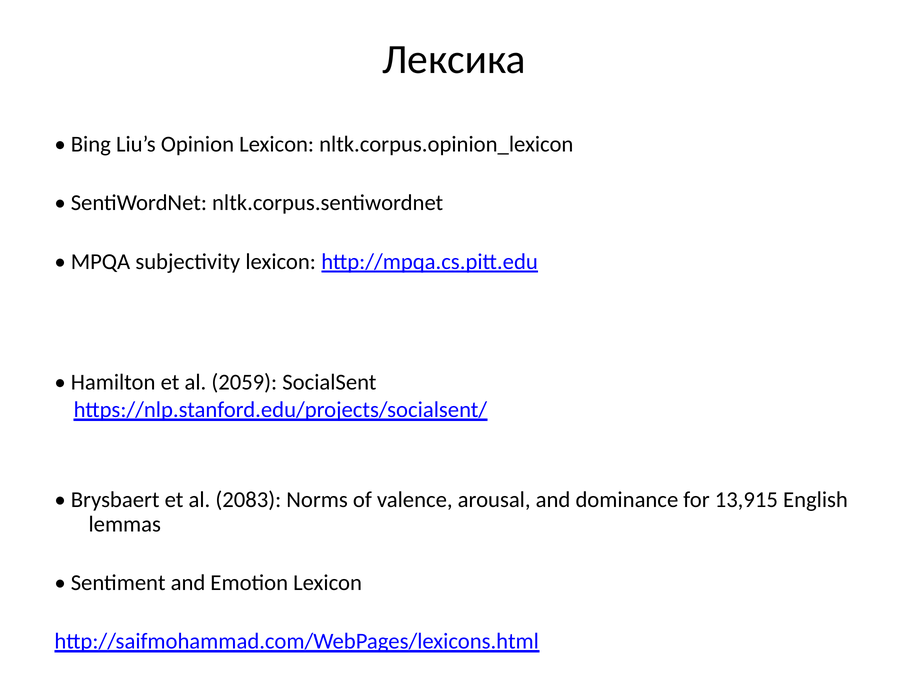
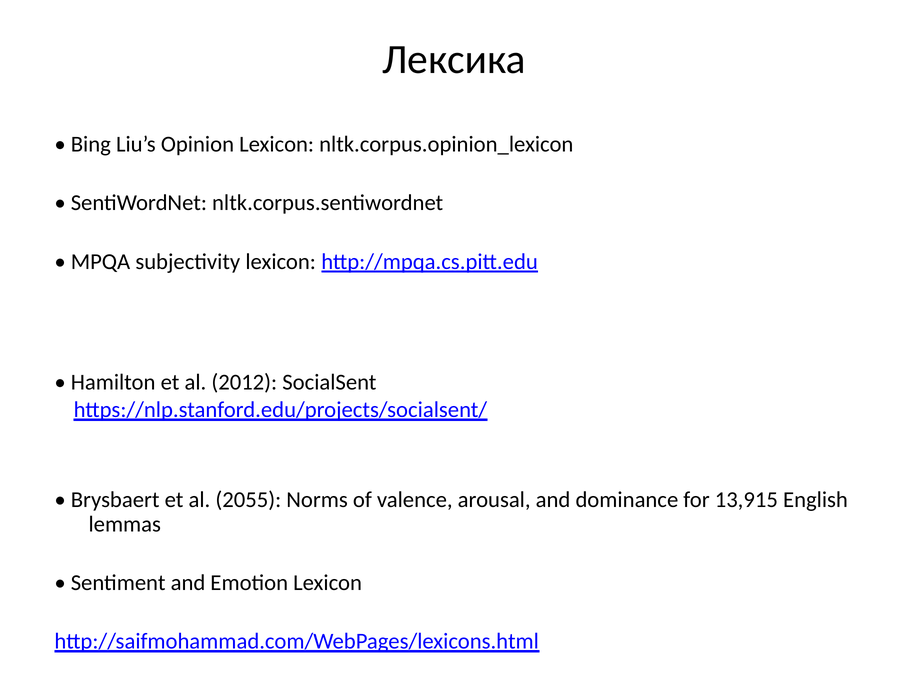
2059: 2059 -> 2012
2083: 2083 -> 2055
